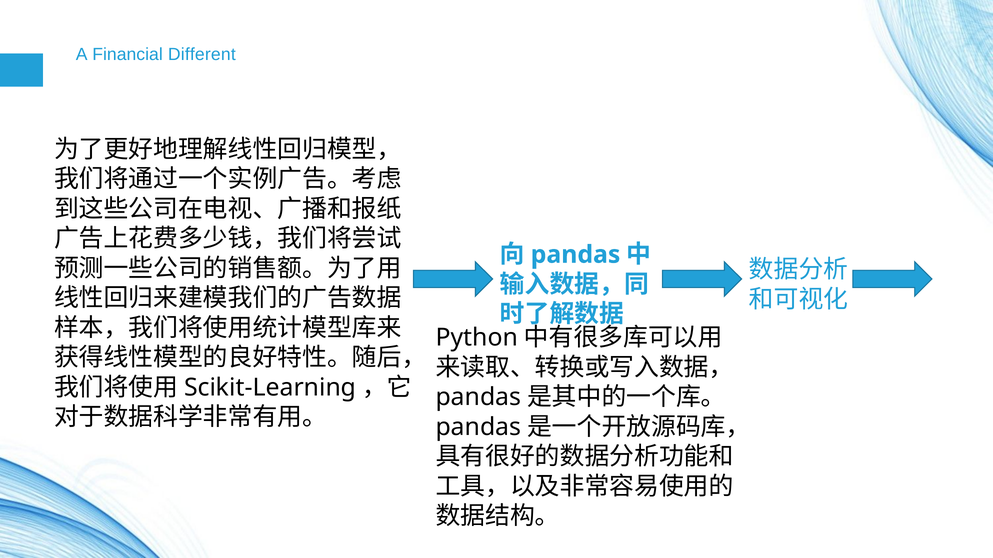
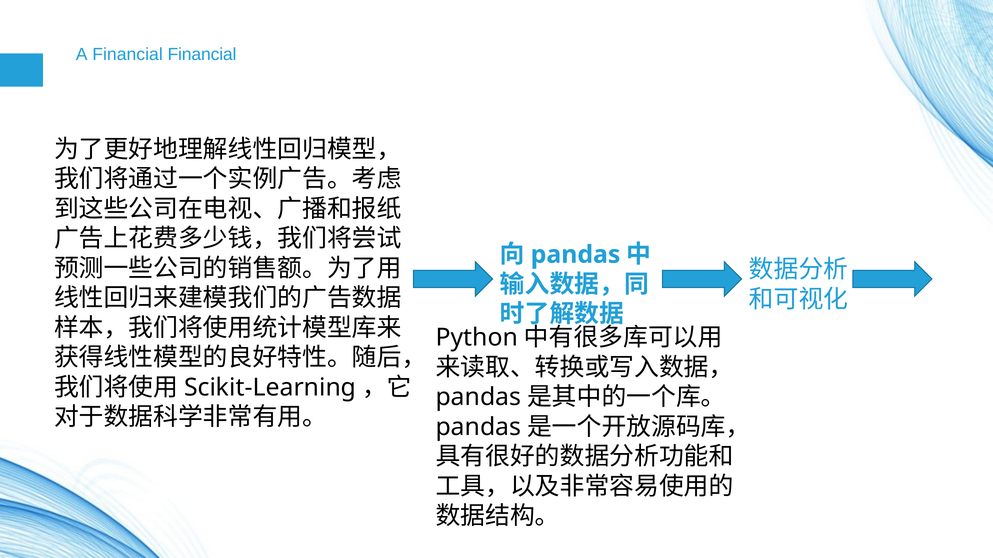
Financial Different: Different -> Financial
